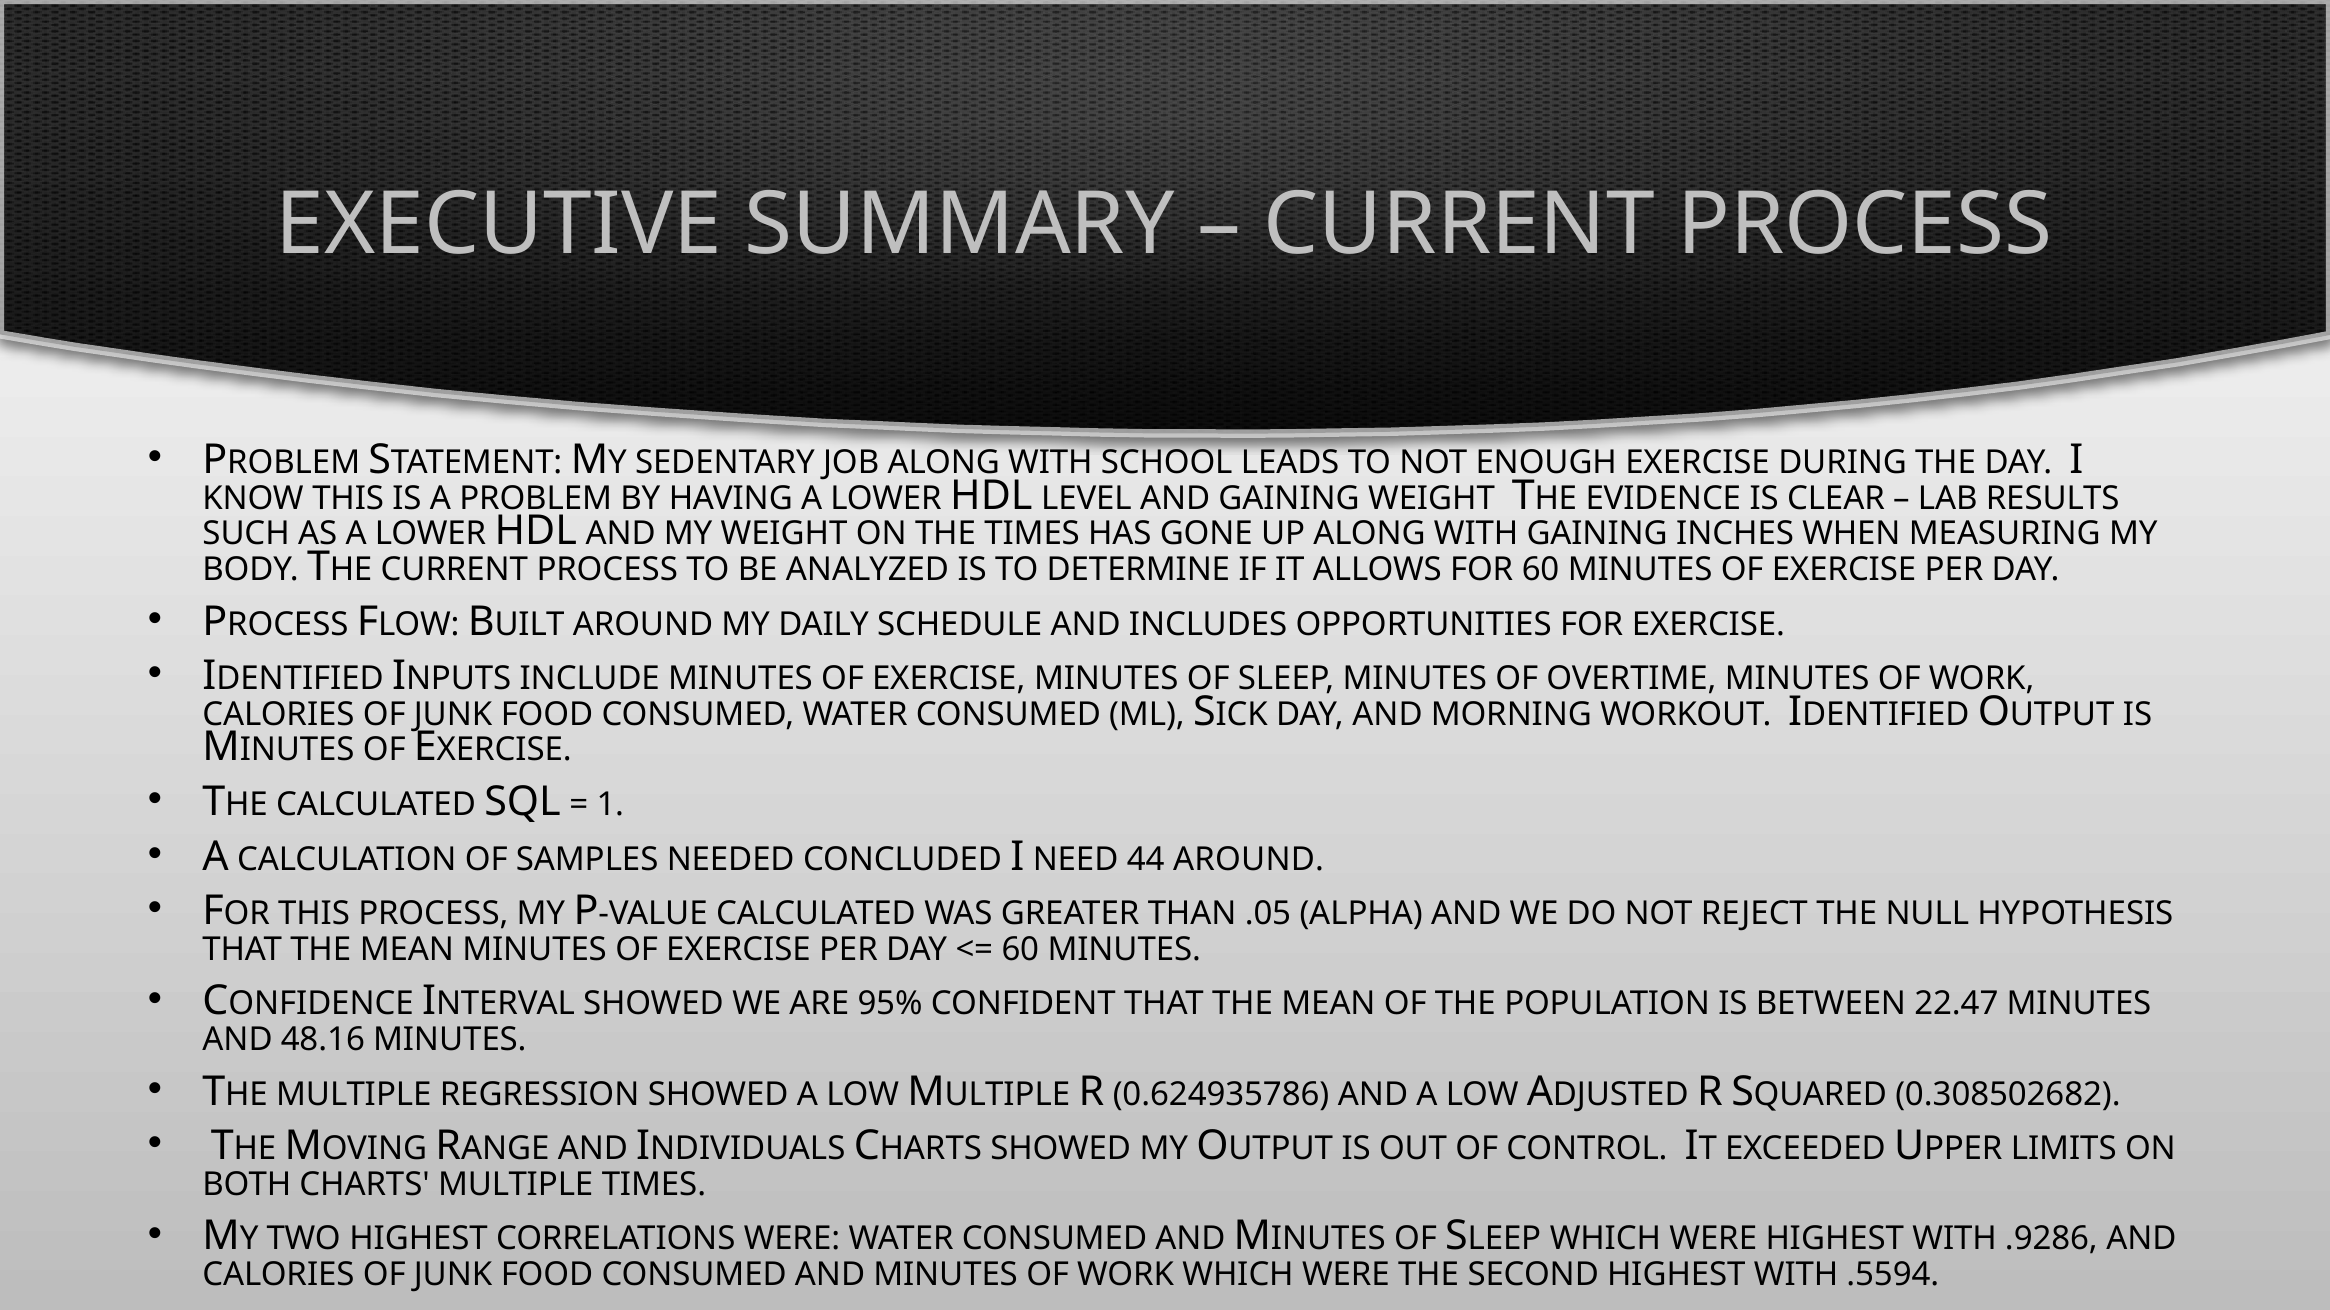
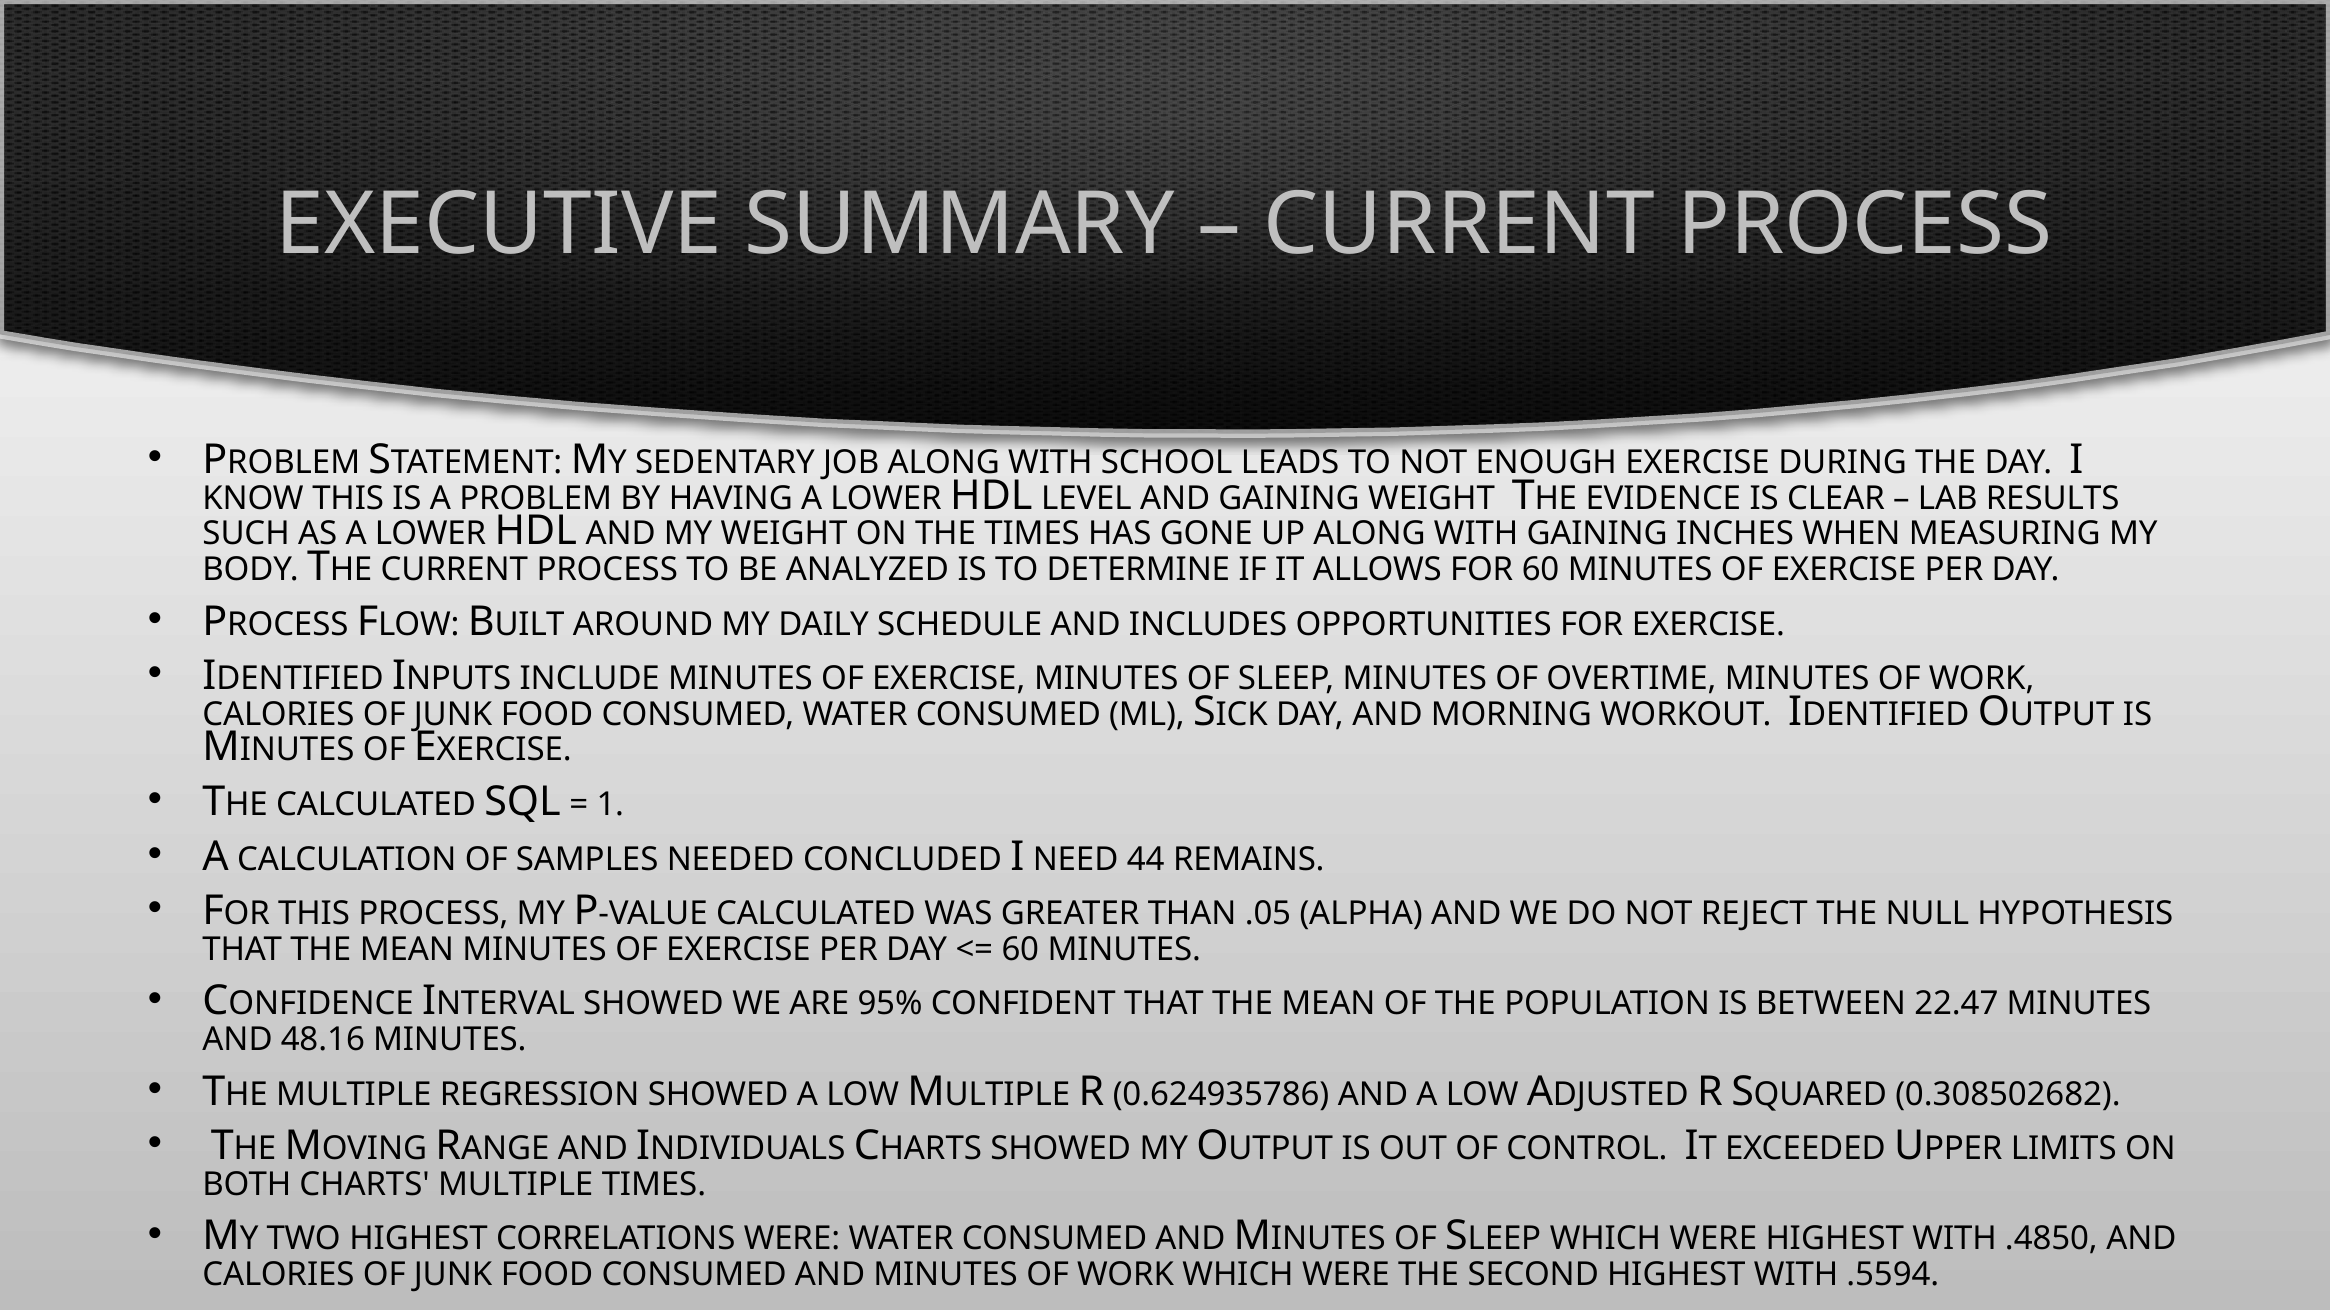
44 AROUND: AROUND -> REMAINS
.9286: .9286 -> .4850
